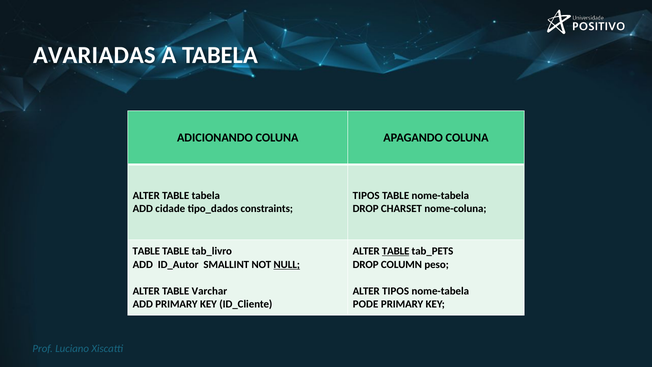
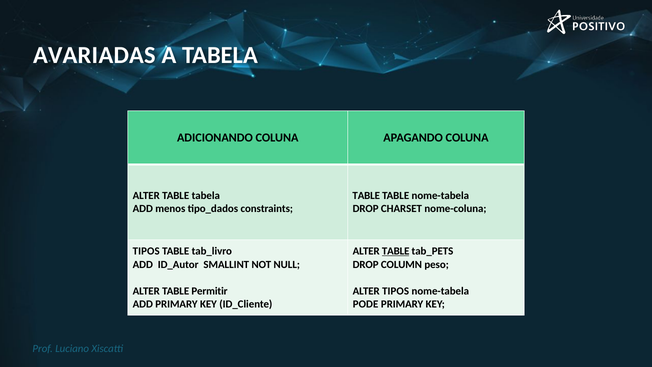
TIPOS at (366, 195): TIPOS -> TABLE
cidade: cidade -> menos
TABLE at (146, 251): TABLE -> TIPOS
NULL underline: present -> none
Varchar: Varchar -> Permitir
